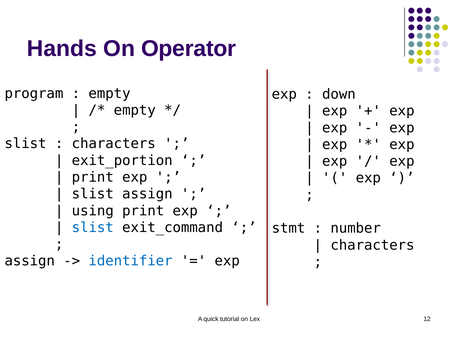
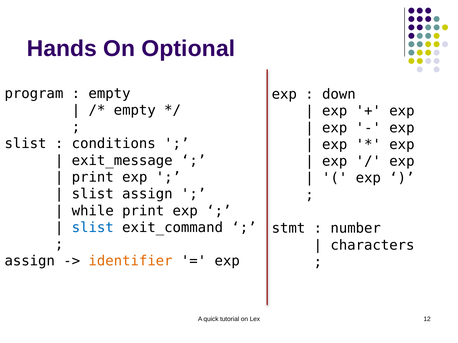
Operator: Operator -> Optional
characters at (114, 144): characters -> conditions
exit_portion: exit_portion -> exit_message
using: using -> while
identifier colour: blue -> orange
